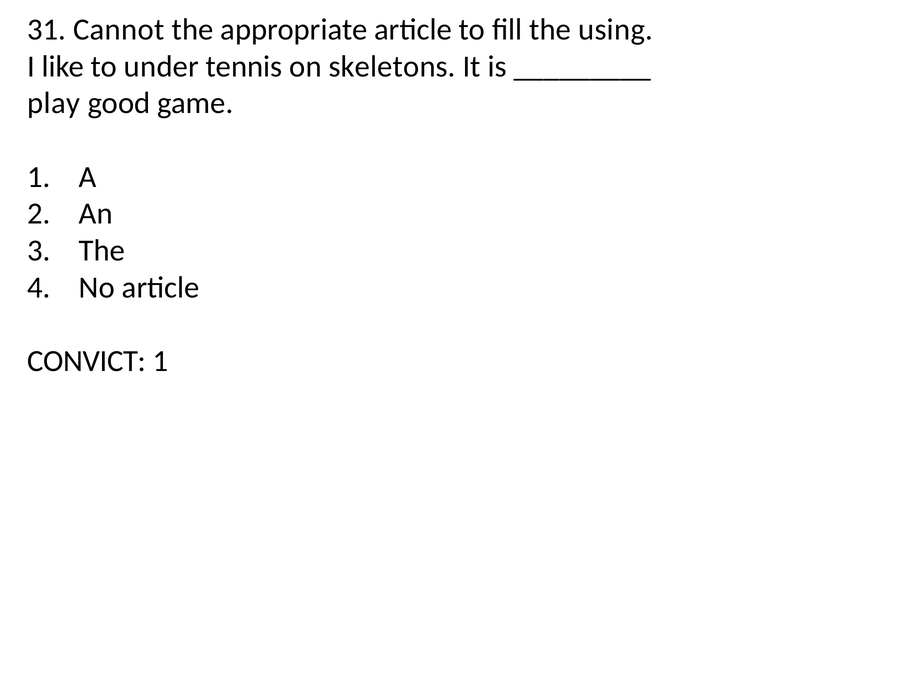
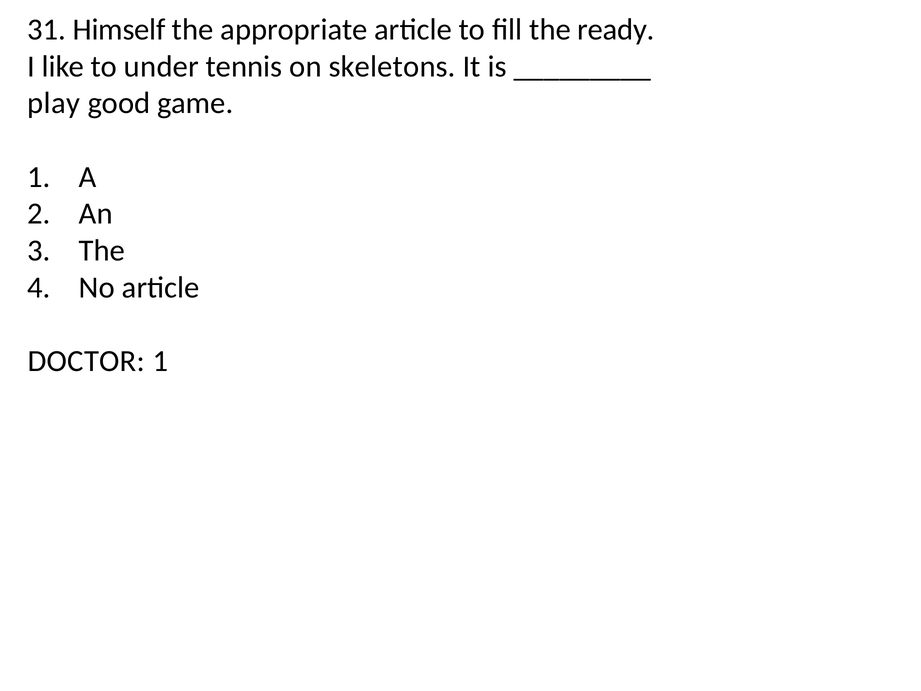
Cannot: Cannot -> Himself
using: using -> ready
CONVICT: CONVICT -> DOCTOR
